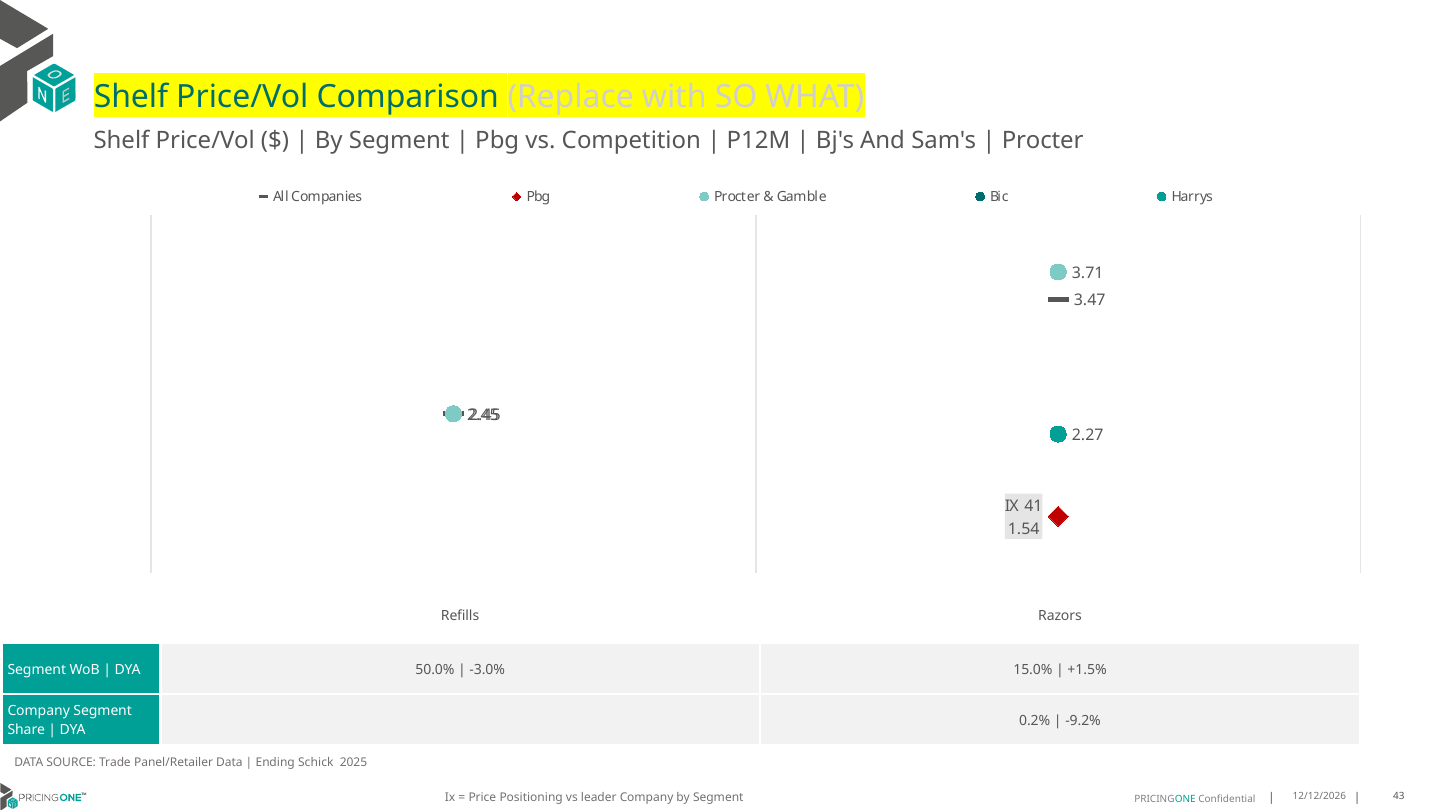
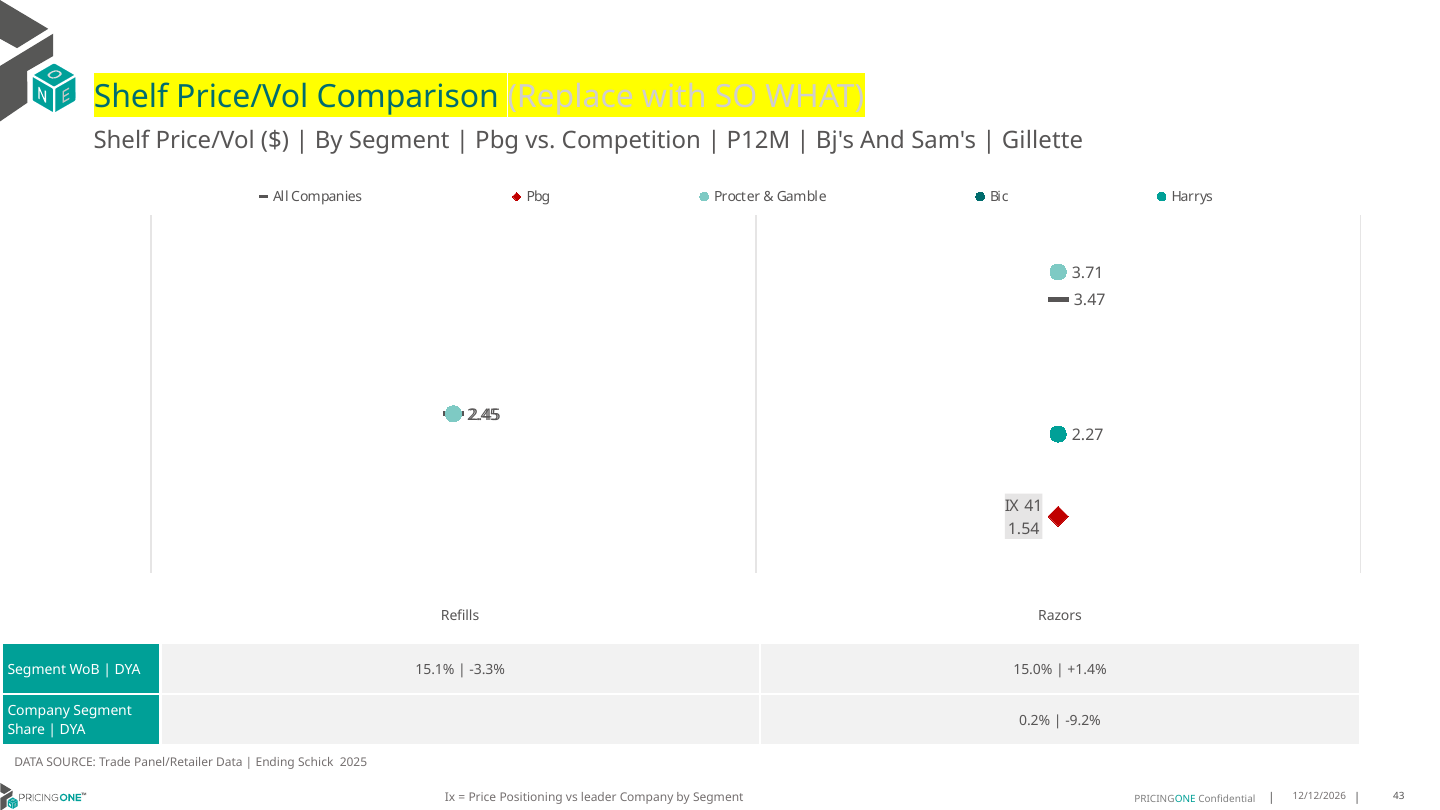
Procter at (1043, 140): Procter -> Gillette
50.0%: 50.0% -> 15.1%
-3.0%: -3.0% -> -3.3%
+1.5%: +1.5% -> +1.4%
